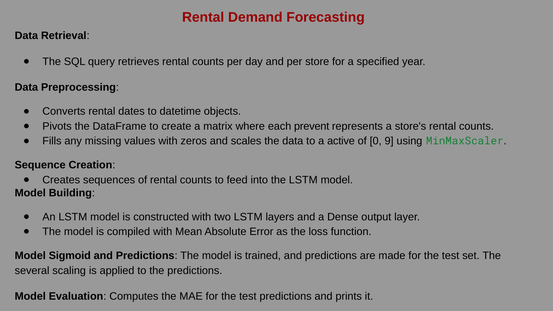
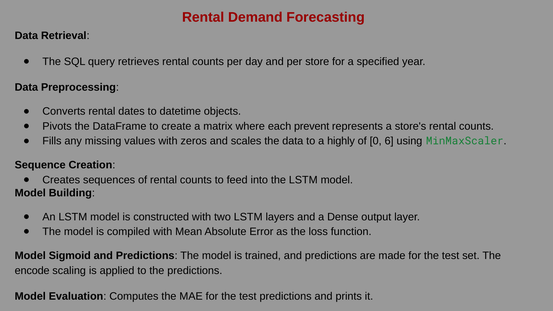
active: active -> highly
9: 9 -> 6
several: several -> encode
